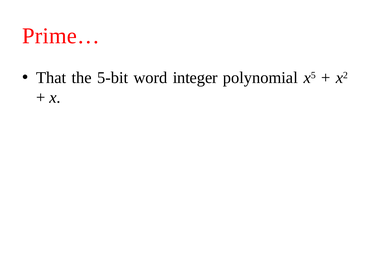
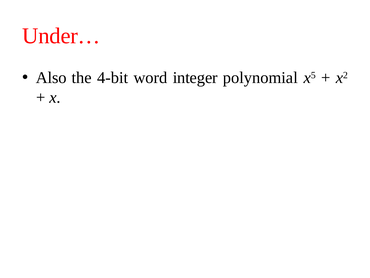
Prime…: Prime… -> Under…
That: That -> Also
5-bit: 5-bit -> 4-bit
